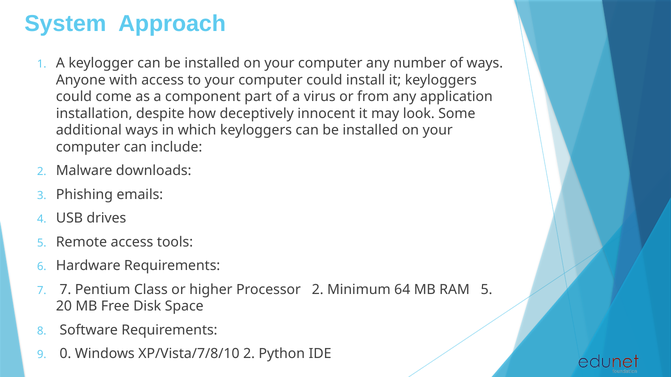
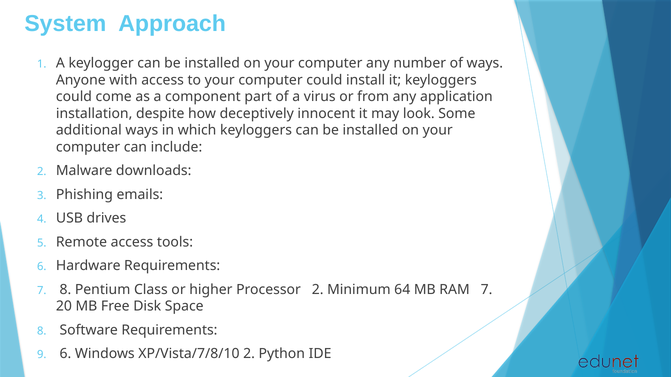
7 at (65, 290): 7 -> 8
RAM 5: 5 -> 7
0 at (65, 354): 0 -> 6
